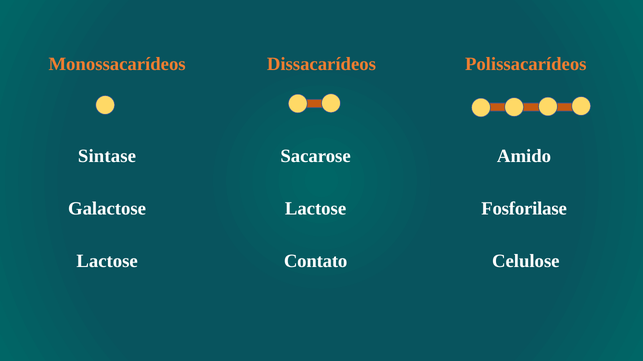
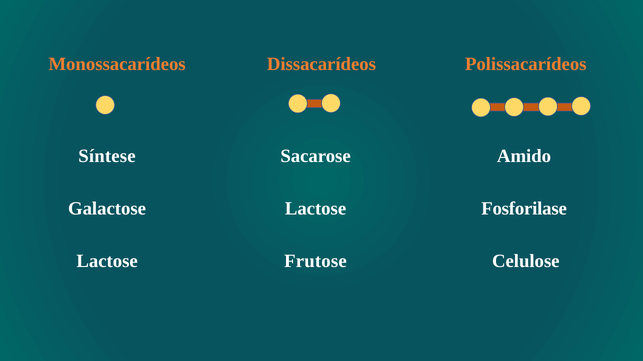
Sintase: Sintase -> Síntese
Contato: Contato -> Frutose
